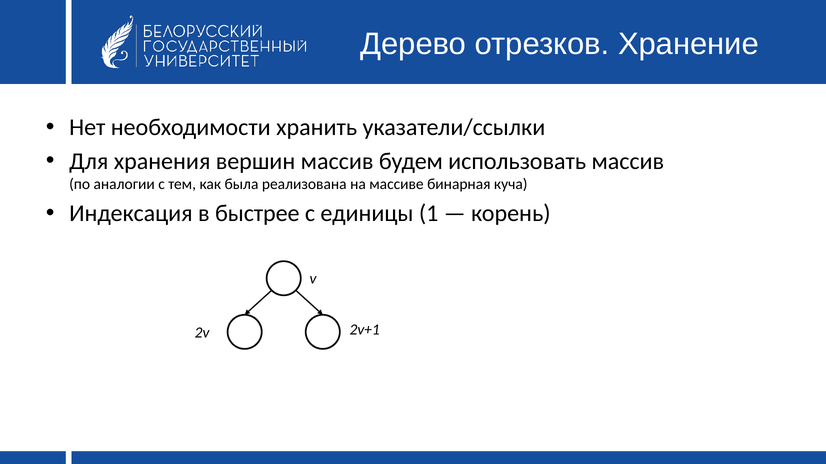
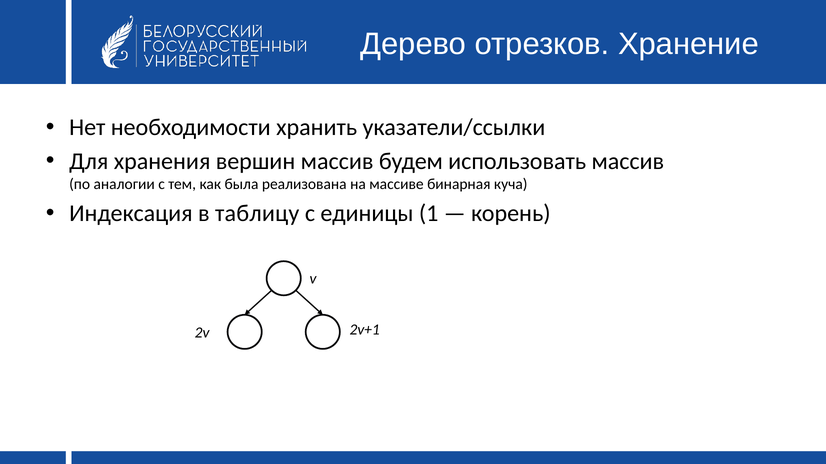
быстрее: быстрее -> таблицу
